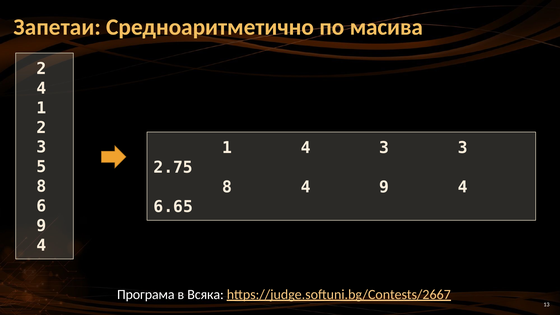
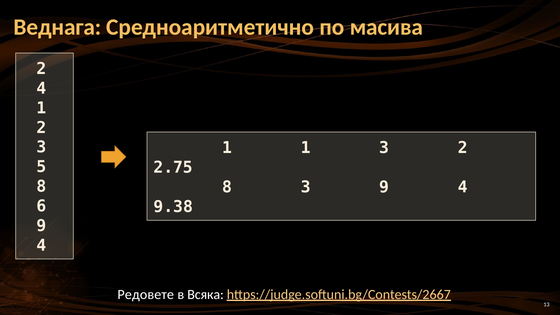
Запетаи: Запетаи -> Веднага
1 4: 4 -> 1
3 3: 3 -> 2
8 4: 4 -> 3
6.65: 6.65 -> 9.38
Програма: Програма -> Редовете
